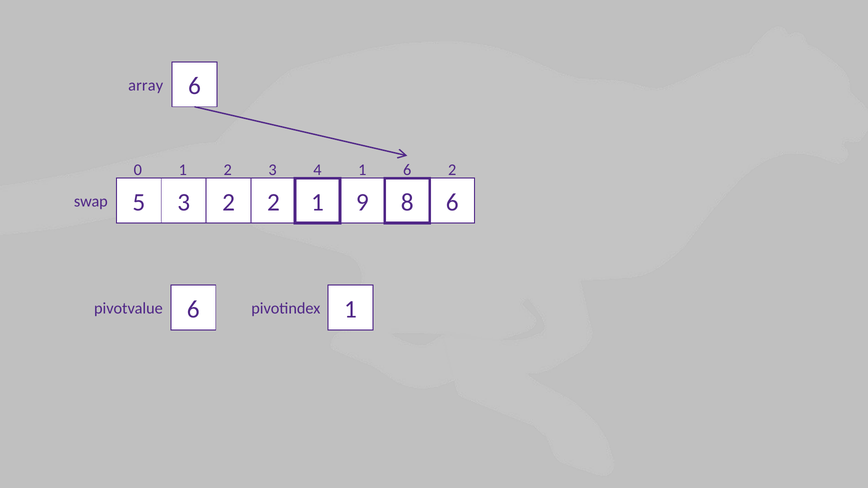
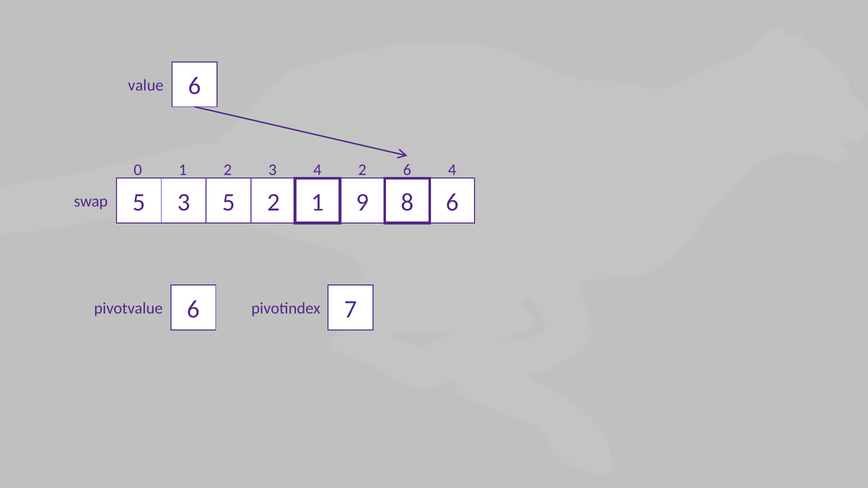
array: array -> value
1 at (362, 170): 1 -> 2
2 at (452, 170): 2 -> 4
3 2: 2 -> 5
pivotvalue 1: 1 -> 7
